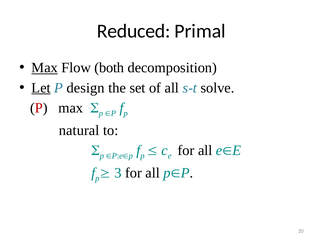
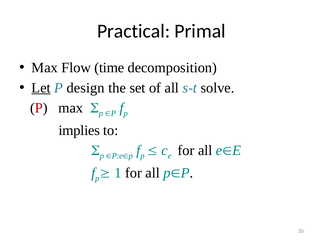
Reduced: Reduced -> Practical
Max at (45, 68) underline: present -> none
both: both -> time
natural: natural -> implies
3: 3 -> 1
